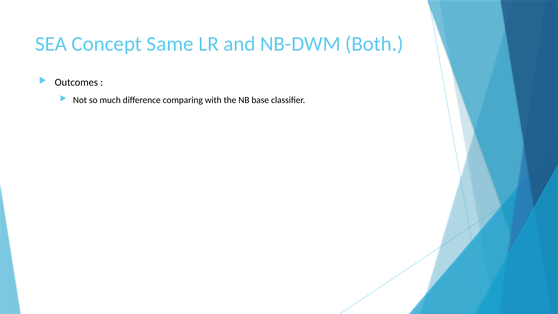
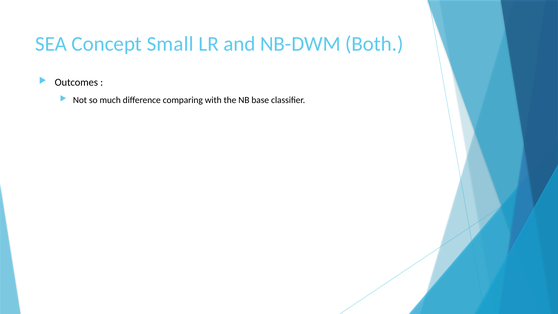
Same: Same -> Small
